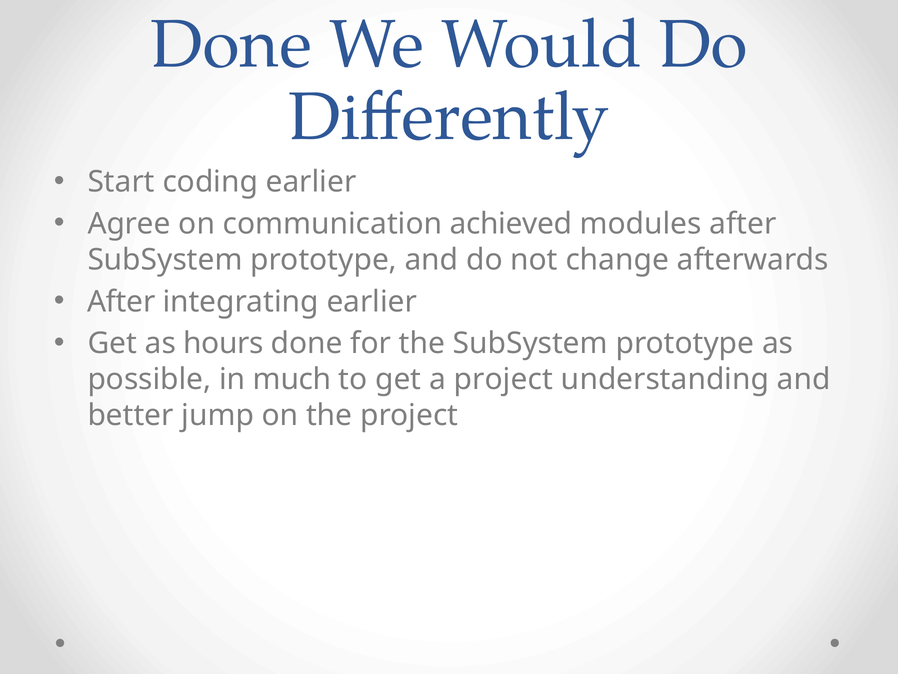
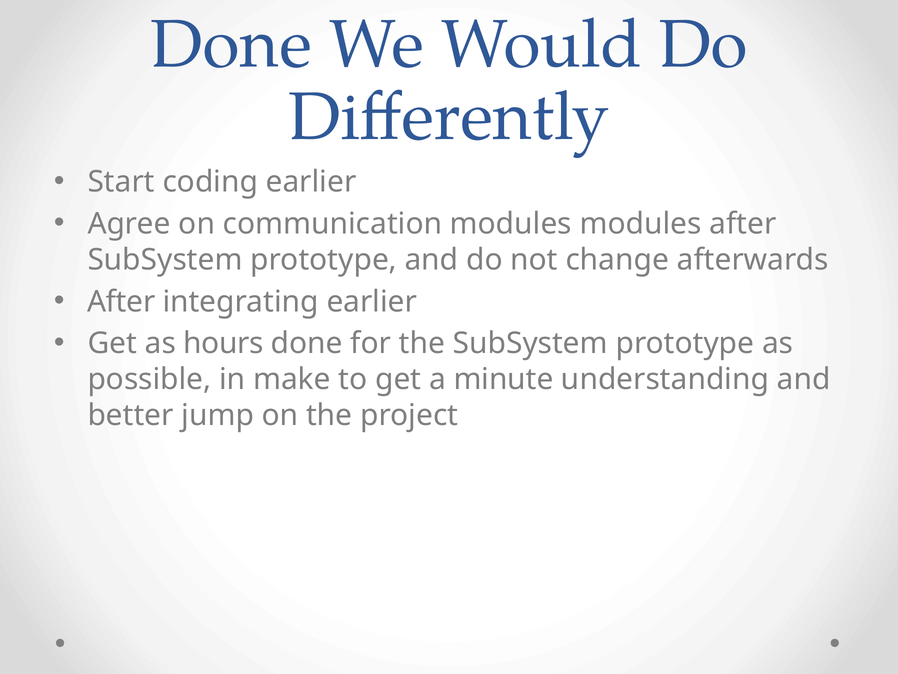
communication achieved: achieved -> modules
much: much -> make
a project: project -> minute
